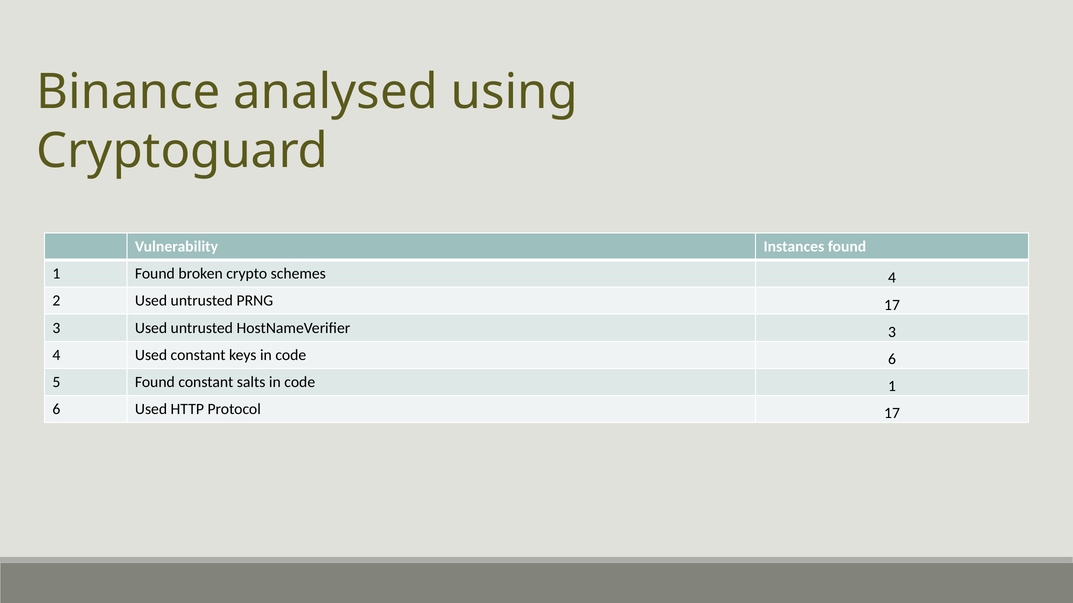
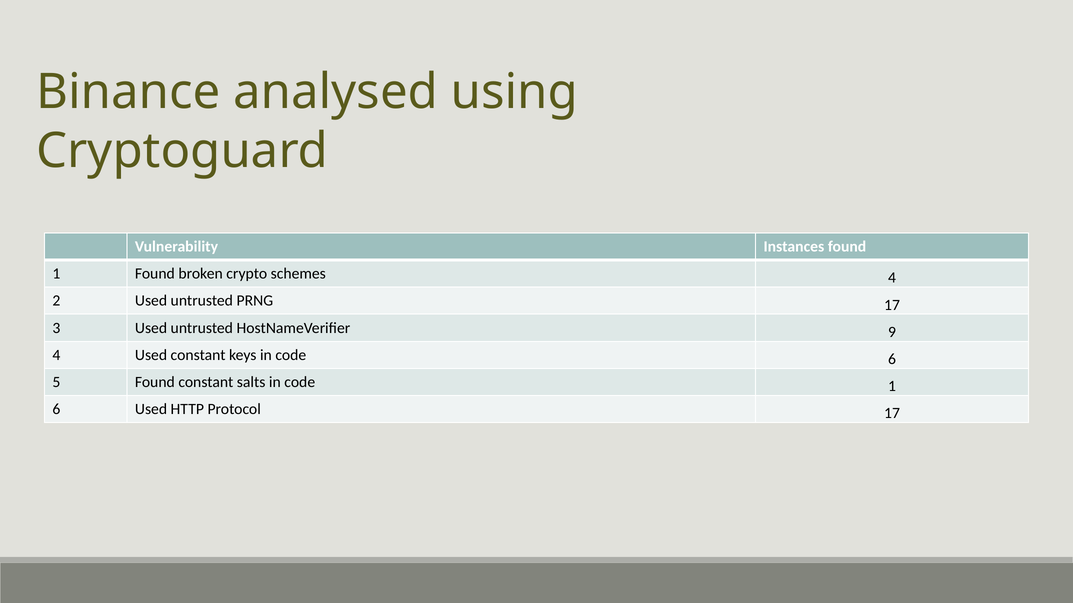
HostNameVerifier 3: 3 -> 9
